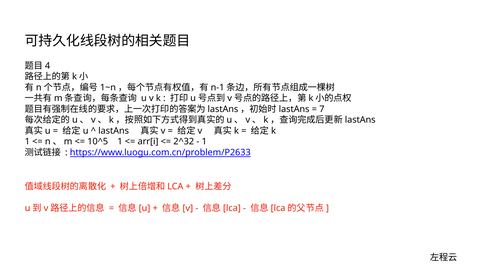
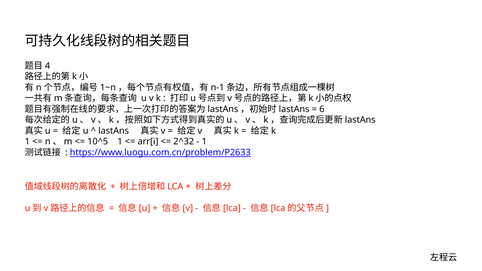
7: 7 -> 6
